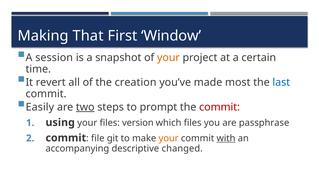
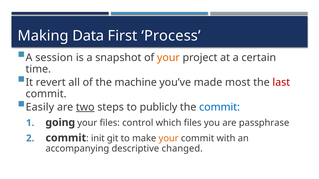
That: That -> Data
Window: Window -> Process
creation: creation -> machine
last colour: blue -> red
prompt: prompt -> publicly
commit at (220, 107) colour: red -> blue
using: using -> going
version: version -> control
file: file -> init
with underline: present -> none
